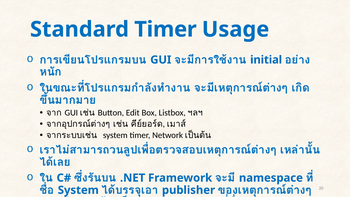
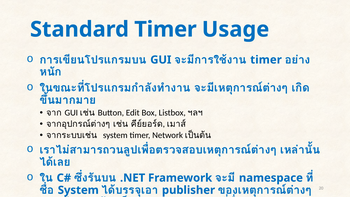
initial at (266, 60): initial -> timer
